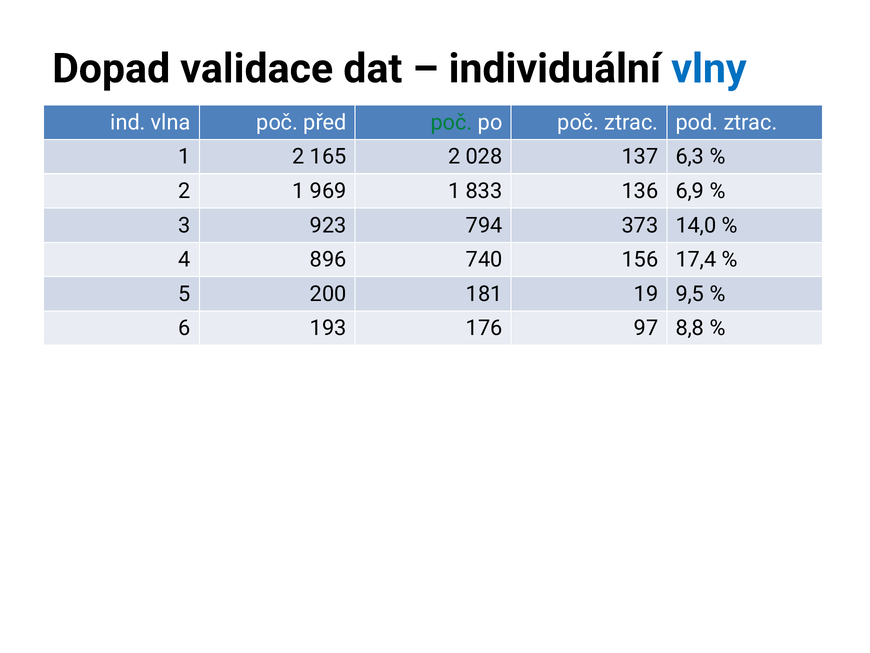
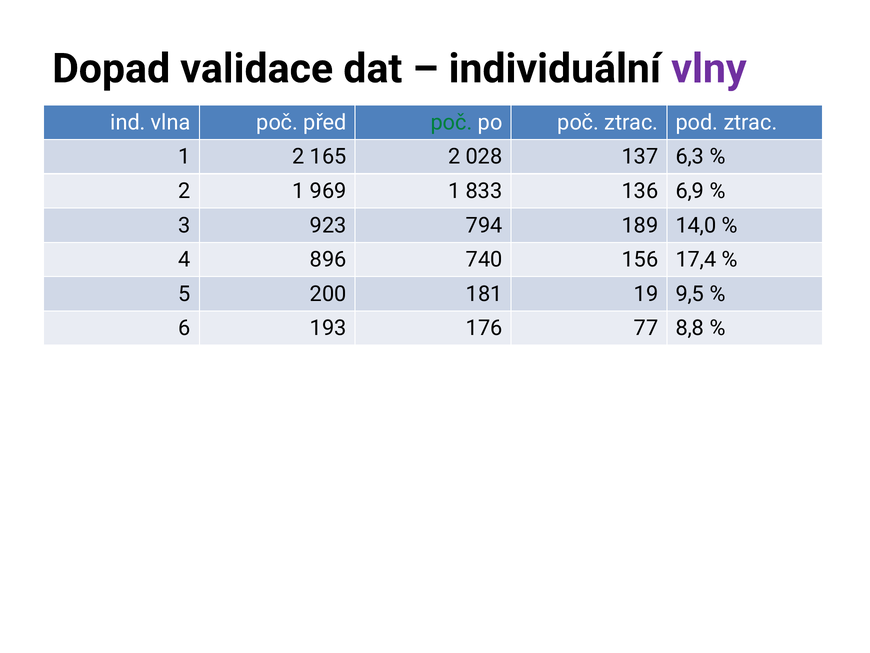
vlny colour: blue -> purple
373: 373 -> 189
97: 97 -> 77
